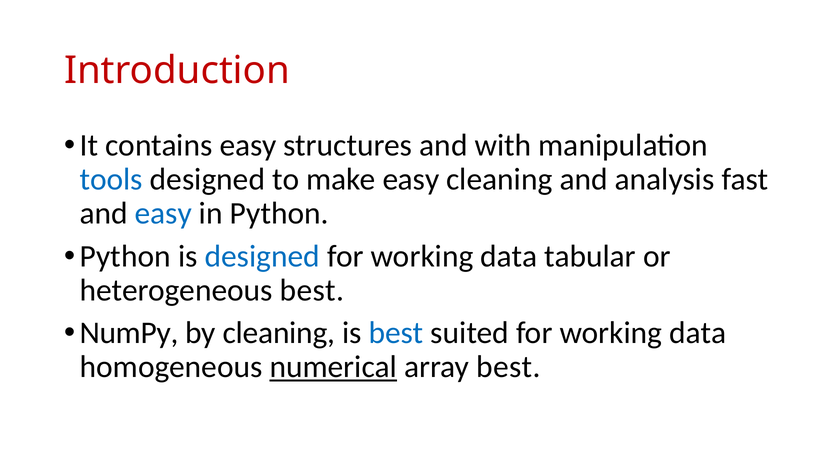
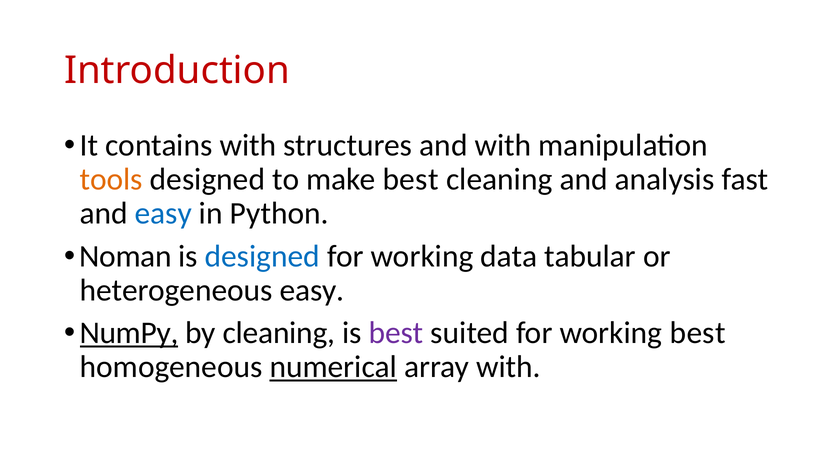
contains easy: easy -> with
tools colour: blue -> orange
make easy: easy -> best
Python at (125, 257): Python -> Noman
heterogeneous best: best -> easy
NumPy underline: none -> present
best at (396, 333) colour: blue -> purple
suited for working data: data -> best
array best: best -> with
